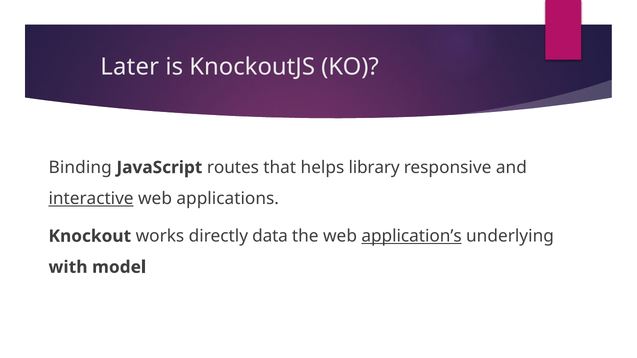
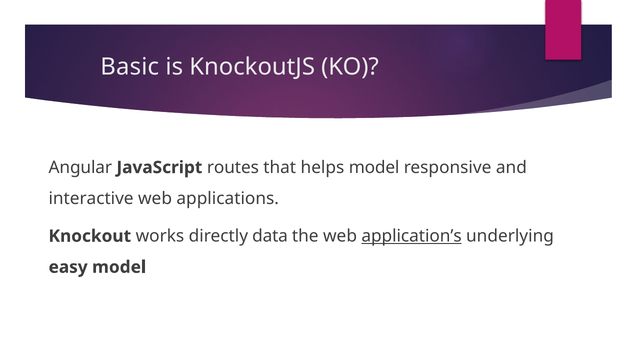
Later: Later -> Basic
Binding: Binding -> Angular
helps library: library -> model
interactive underline: present -> none
with: with -> easy
